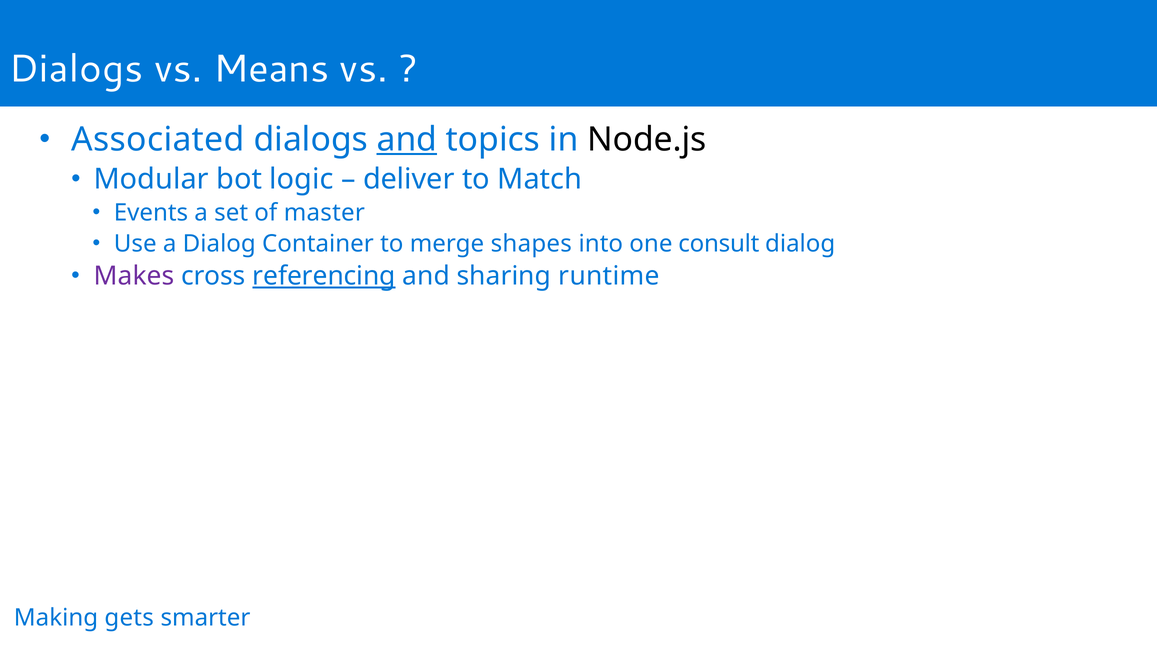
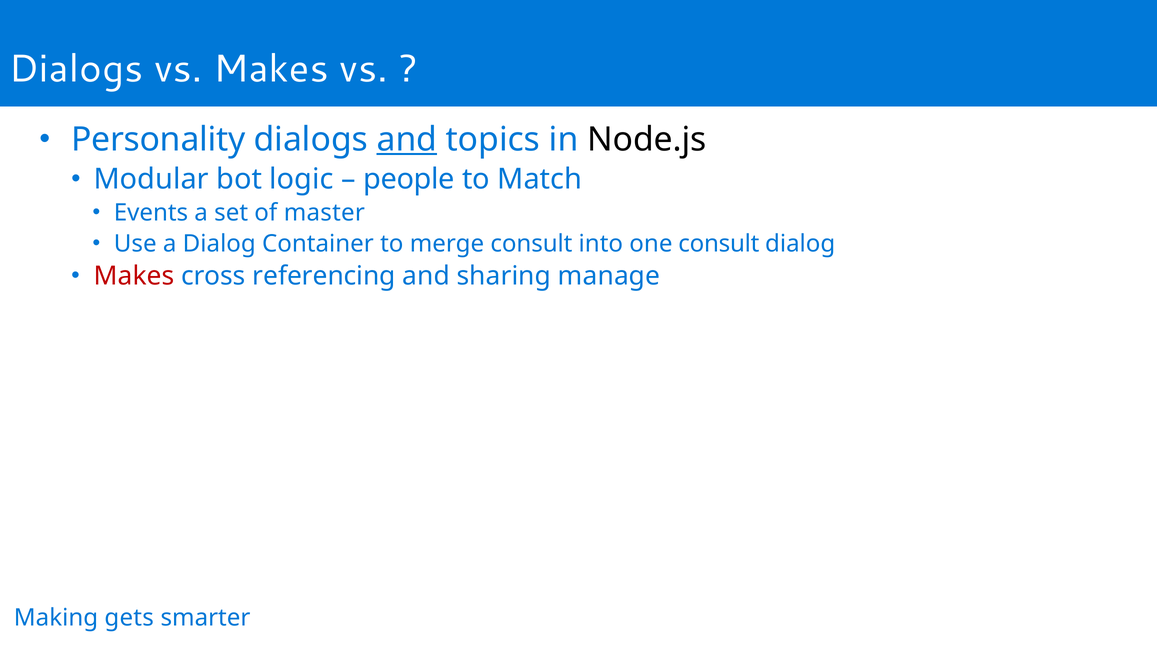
vs Means: Means -> Makes
Associated: Associated -> Personality
deliver: deliver -> people
merge shapes: shapes -> consult
Makes at (134, 276) colour: purple -> red
referencing underline: present -> none
runtime: runtime -> manage
